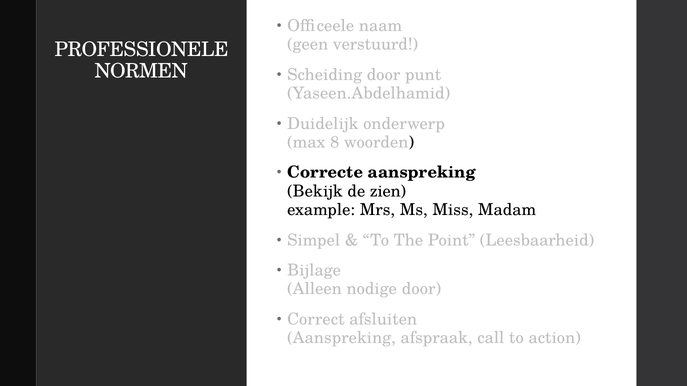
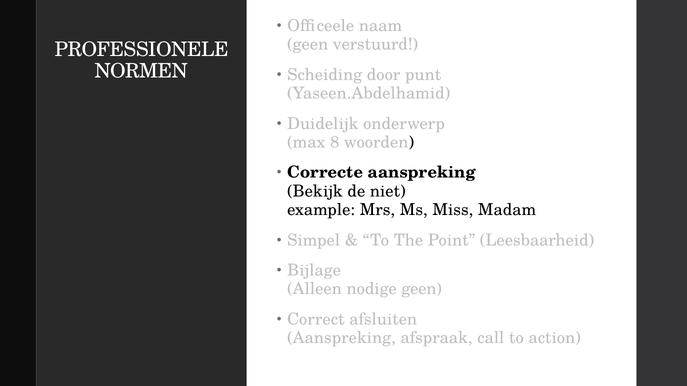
zien: zien -> niet
nodige door: door -> geen
